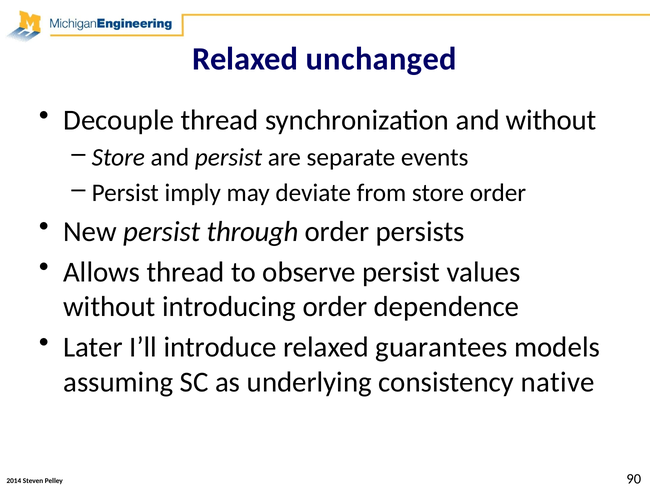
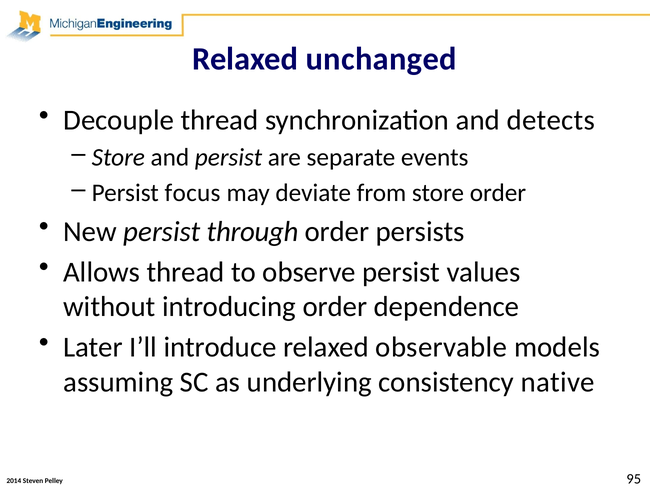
and without: without -> detects
imply: imply -> focus
guarantees: guarantees -> observable
90: 90 -> 95
